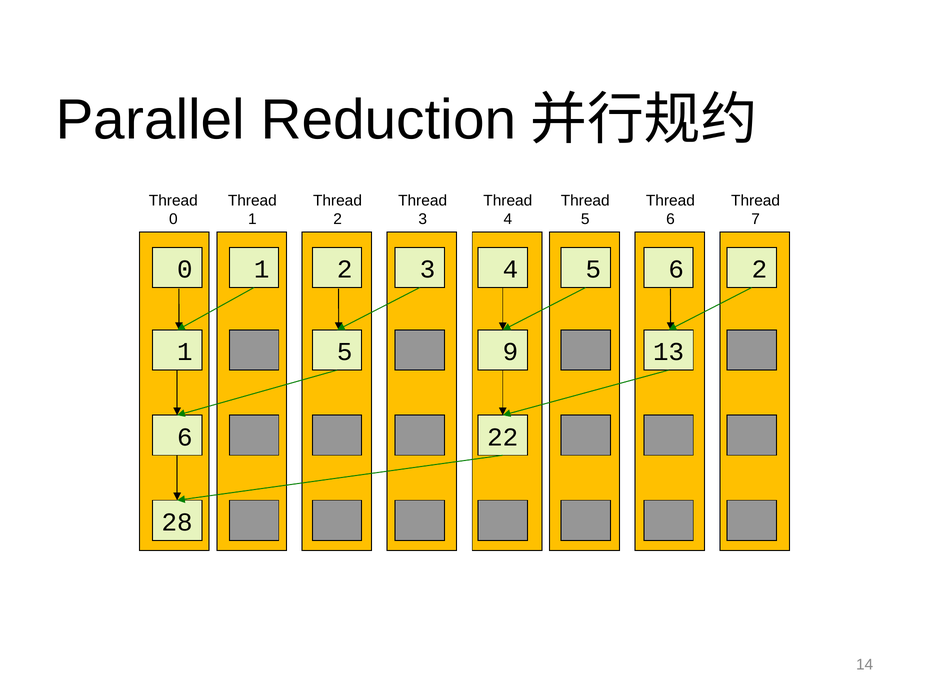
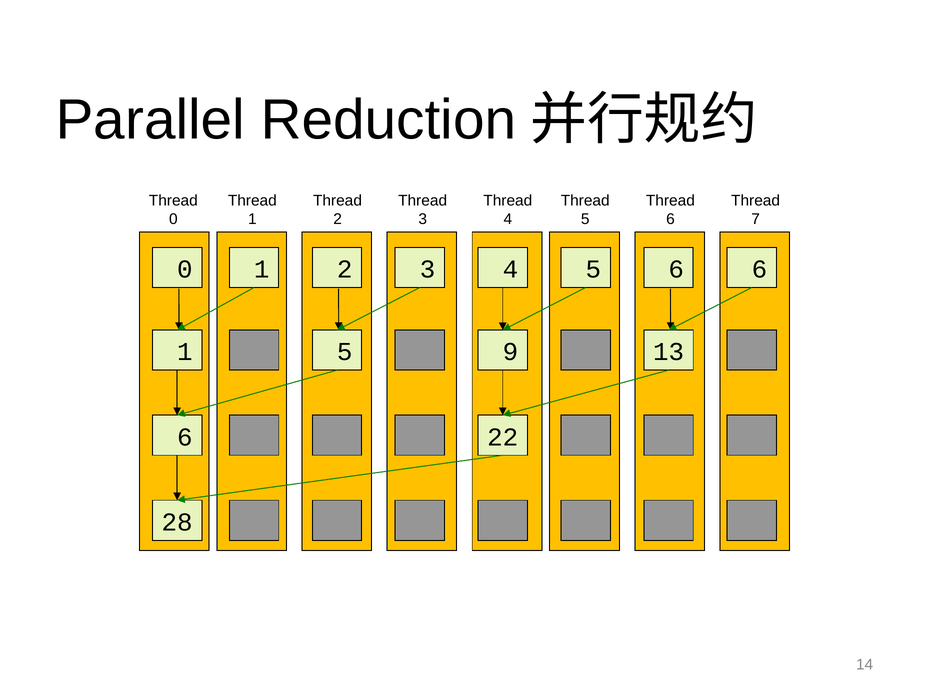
6 2: 2 -> 6
